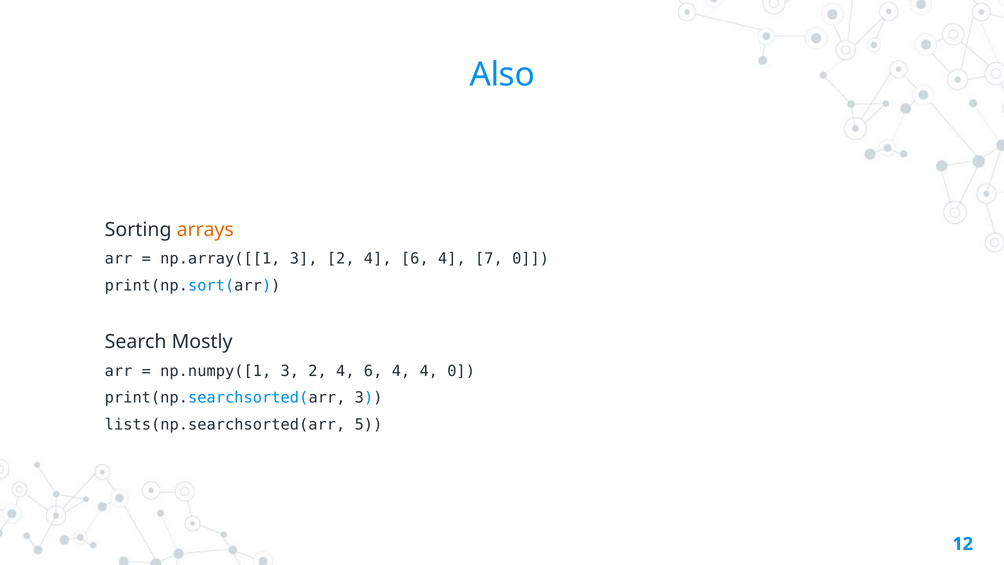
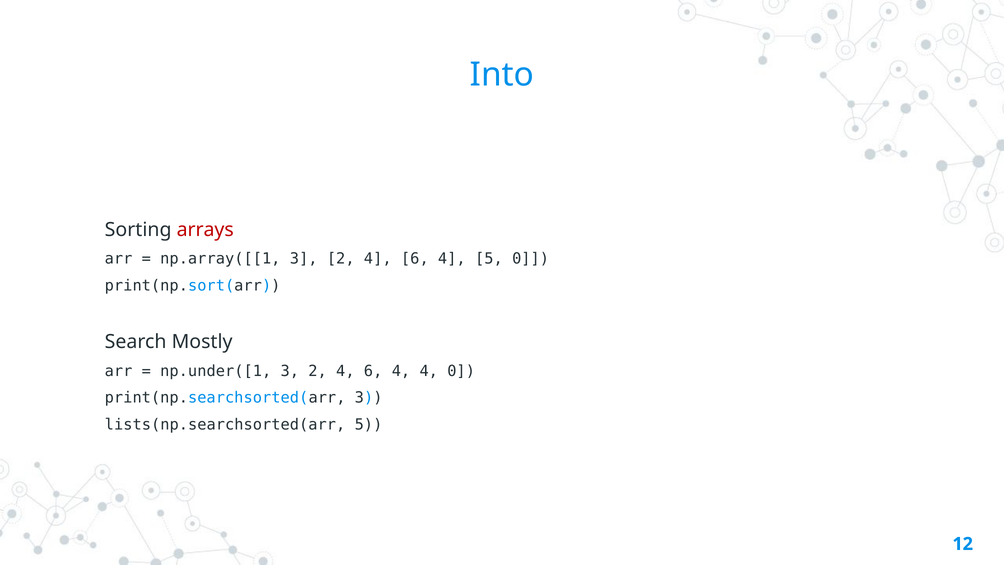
Also: Also -> Into
arrays colour: orange -> red
4 7: 7 -> 5
np.numpy([1: np.numpy([1 -> np.under([1
